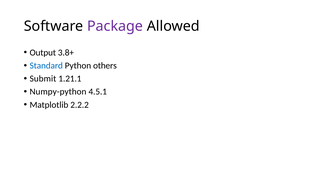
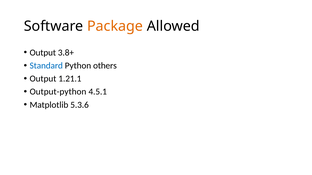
Package colour: purple -> orange
Submit at (43, 79): Submit -> Output
Numpy-python: Numpy-python -> Output-python
2.2.2: 2.2.2 -> 5.3.6
